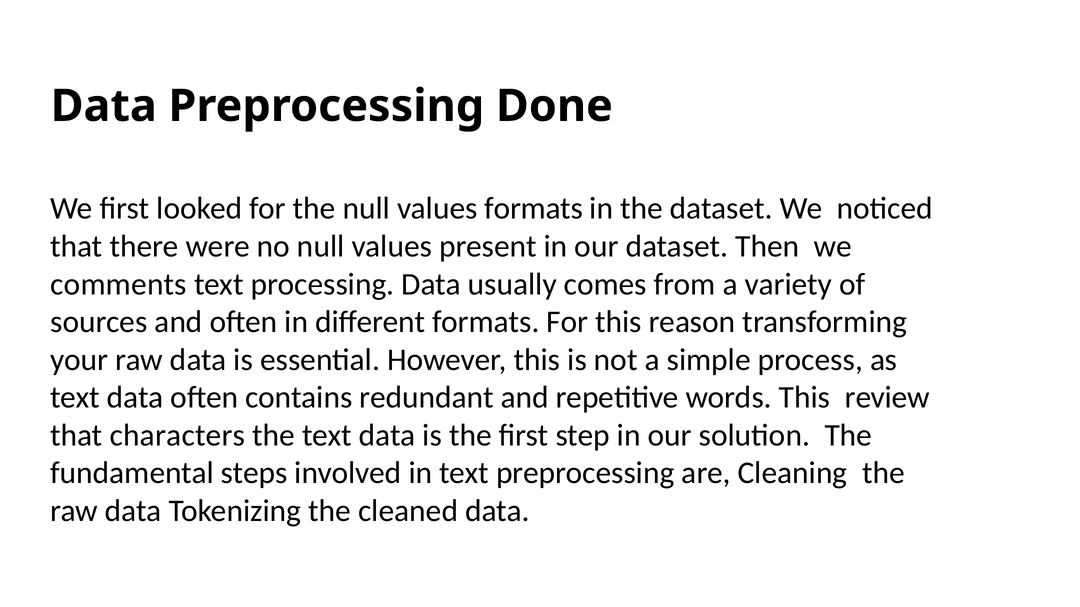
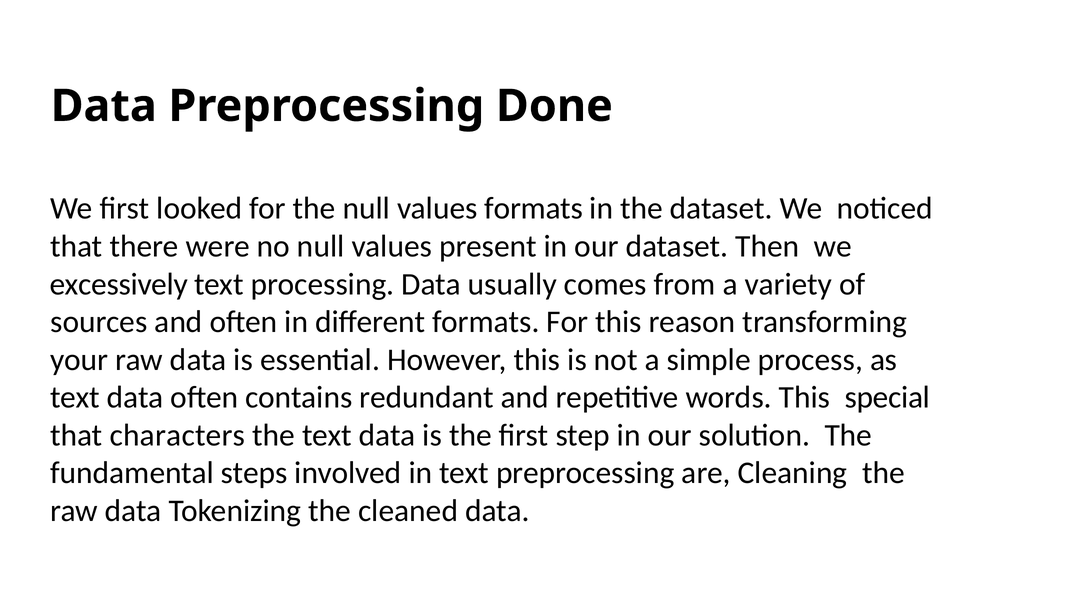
comments: comments -> excessively
review: review -> special
